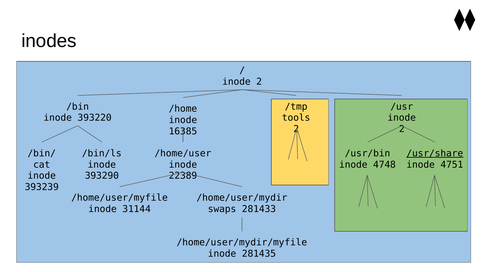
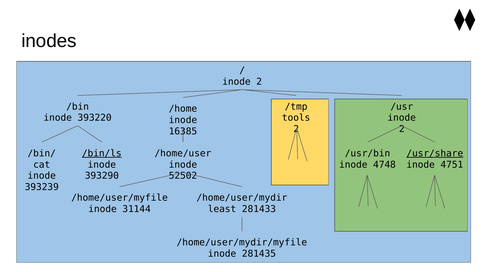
/bin/ls underline: none -> present
22389: 22389 -> 52502
swaps: swaps -> least
